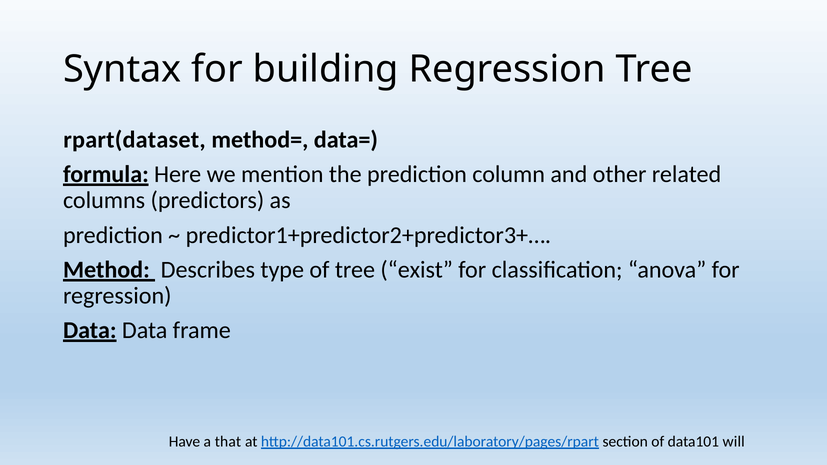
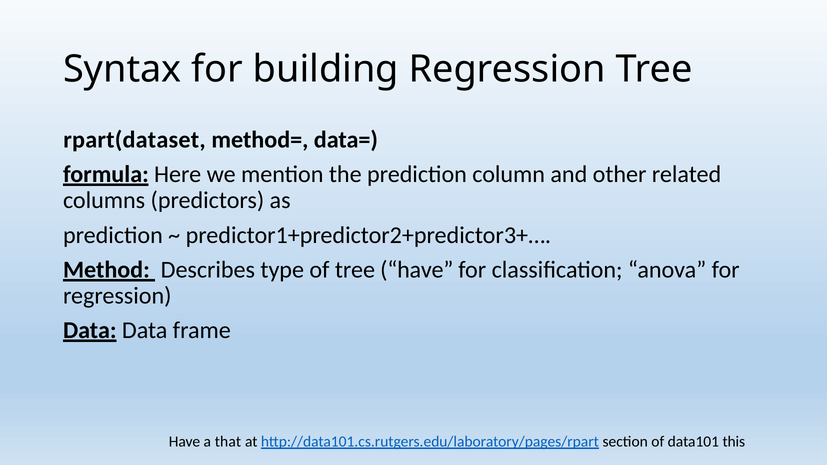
tree exist: exist -> have
will: will -> this
